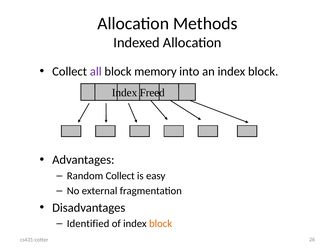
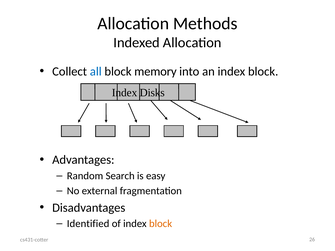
all colour: purple -> blue
Freed: Freed -> Disks
Random Collect: Collect -> Search
